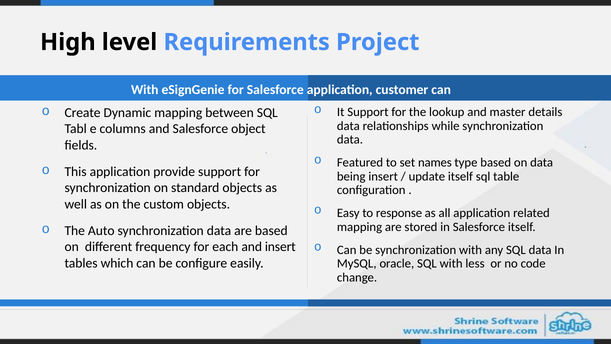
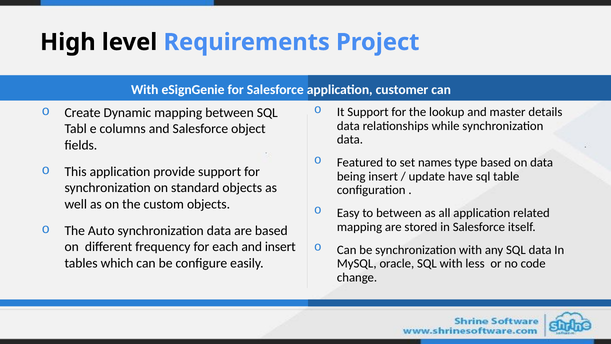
update itself: itself -> have
to response: response -> between
